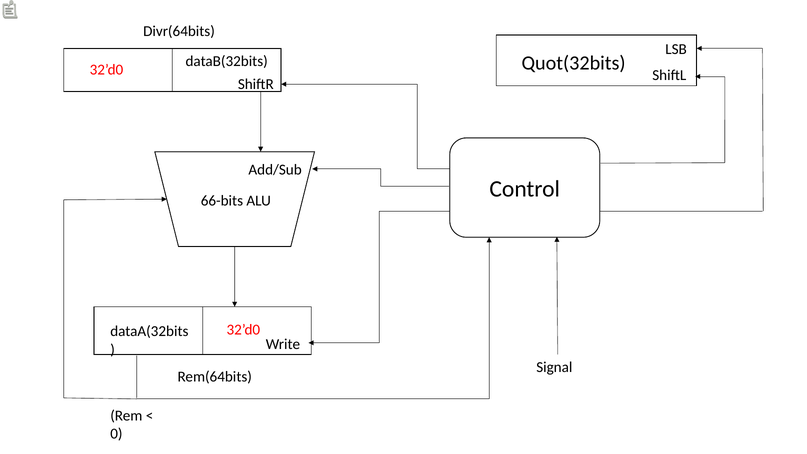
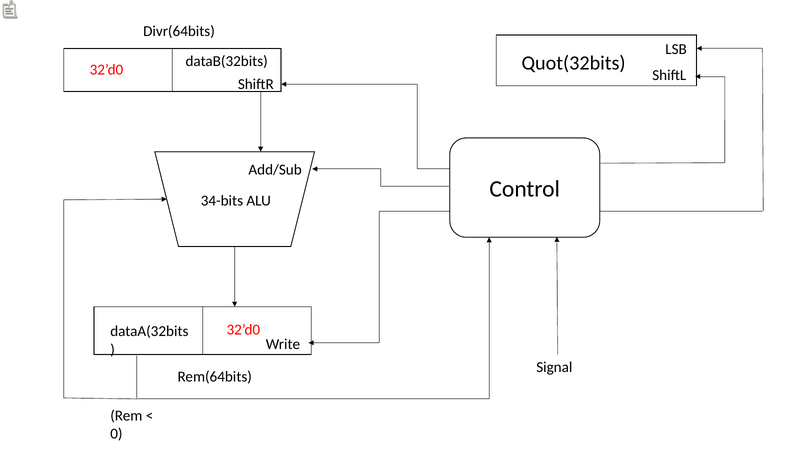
66-bits: 66-bits -> 34-bits
